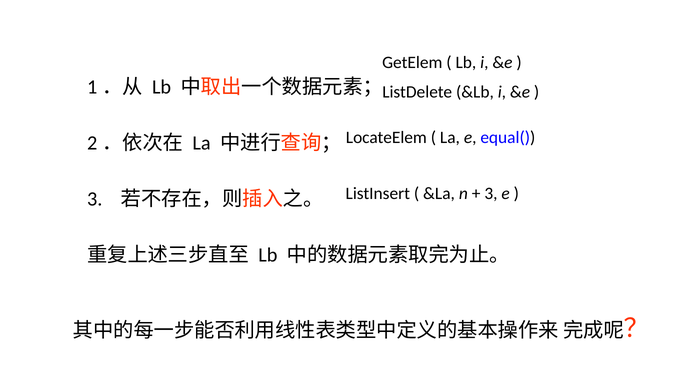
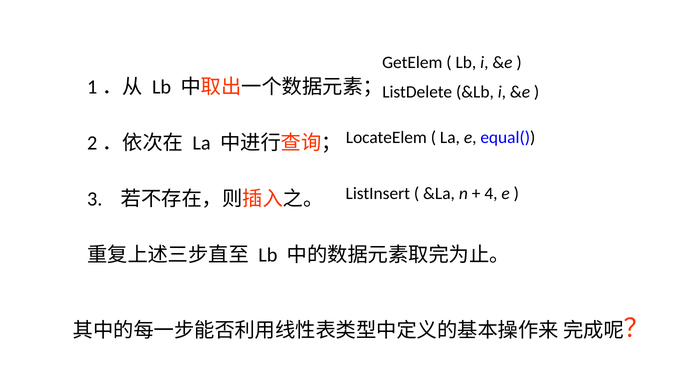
3 at (491, 194): 3 -> 4
